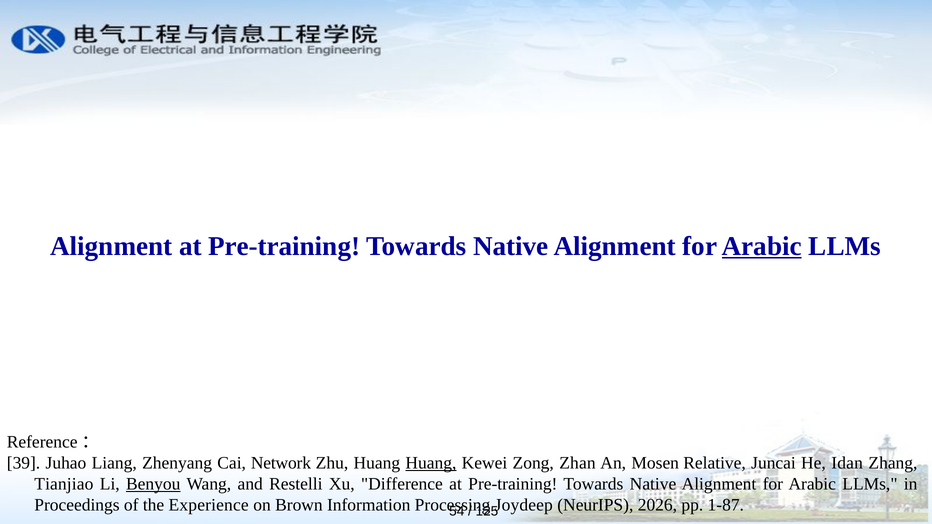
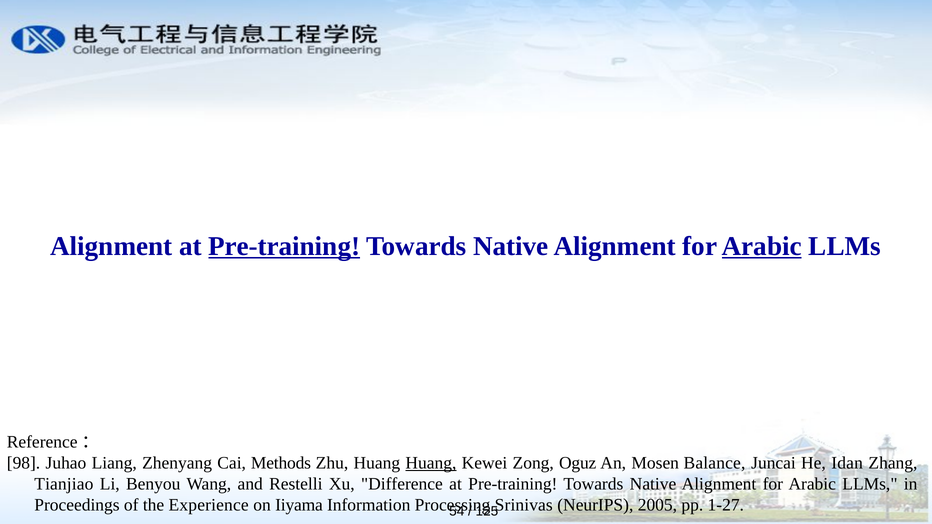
Pre-training at (284, 246) underline: none -> present
39: 39 -> 98
Network: Network -> Methods
Zhan: Zhan -> Oguz
Relative: Relative -> Balance
Benyou underline: present -> none
Brown: Brown -> Iiyama
Joydeep: Joydeep -> Srinivas
2026: 2026 -> 2005
1-87: 1-87 -> 1-27
